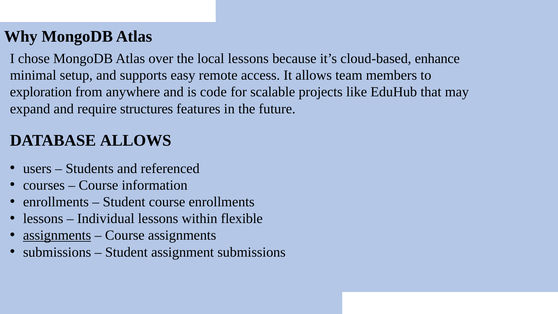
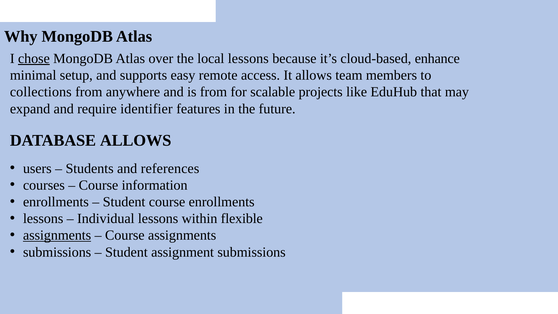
chose underline: none -> present
exploration: exploration -> collections
is code: code -> from
structures: structures -> identifier
referenced: referenced -> references
